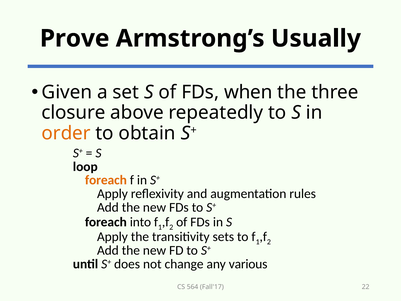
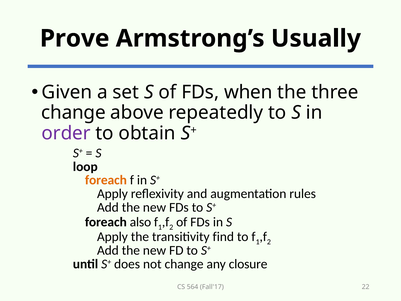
closure at (74, 113): closure -> change
order colour: orange -> purple
into: into -> also
sets: sets -> find
various: various -> closure
